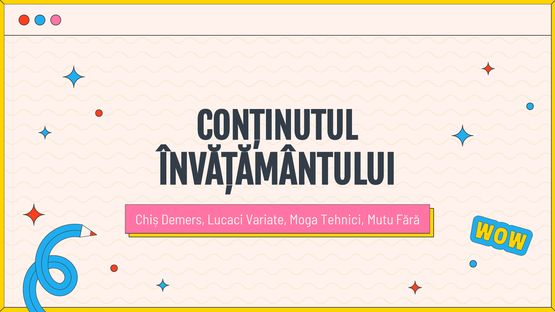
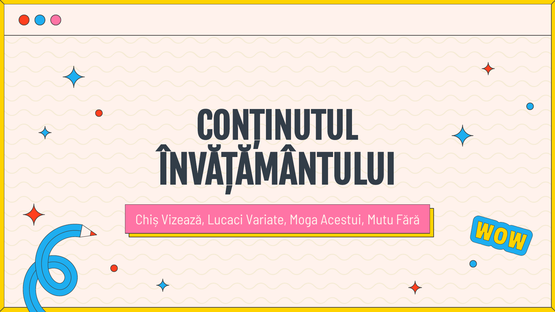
Demers: Demers -> Vizează
Tehnici: Tehnici -> Acestui
